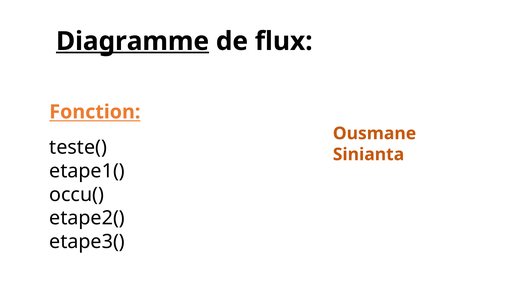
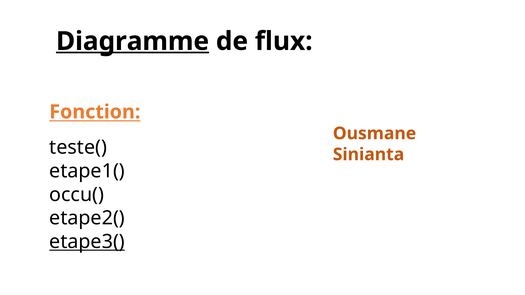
etape3( underline: none -> present
